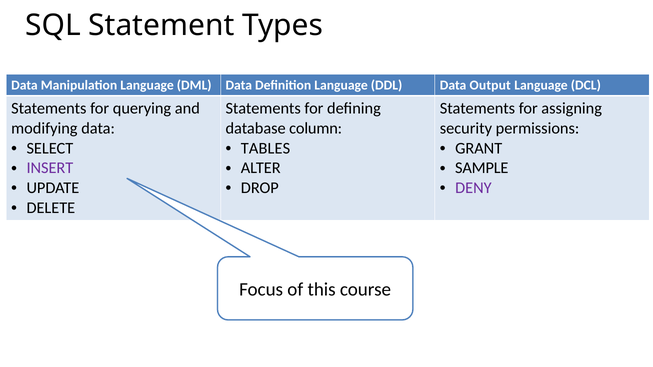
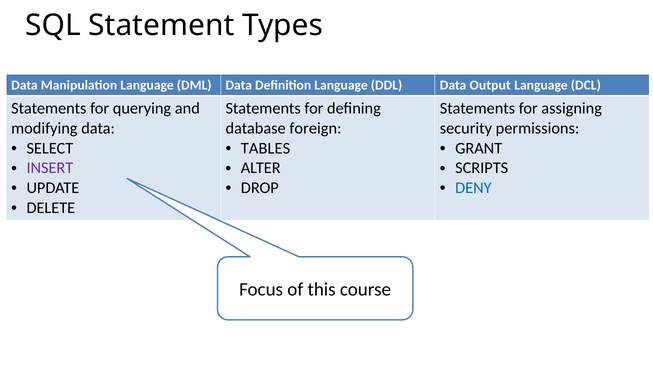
column: column -> foreign
SAMPLE: SAMPLE -> SCRIPTS
DENY colour: purple -> blue
